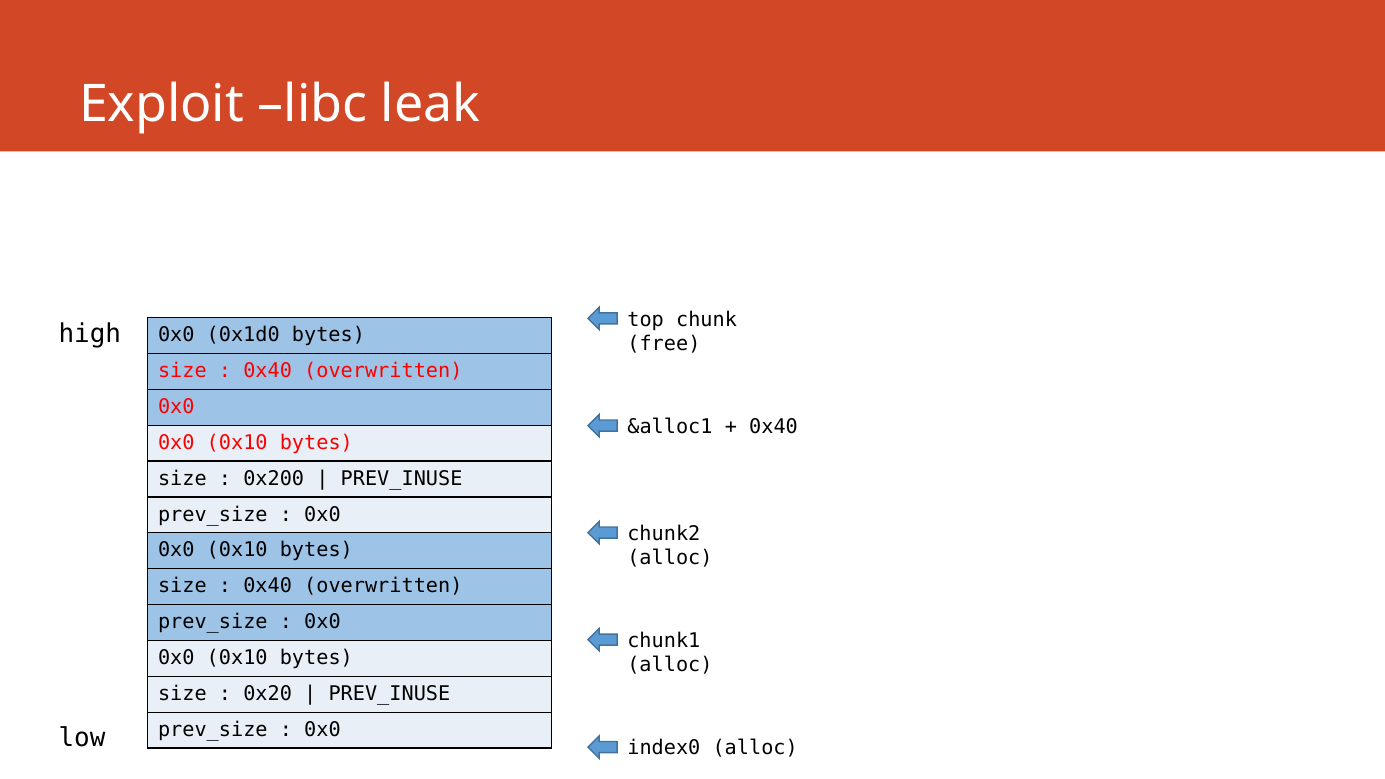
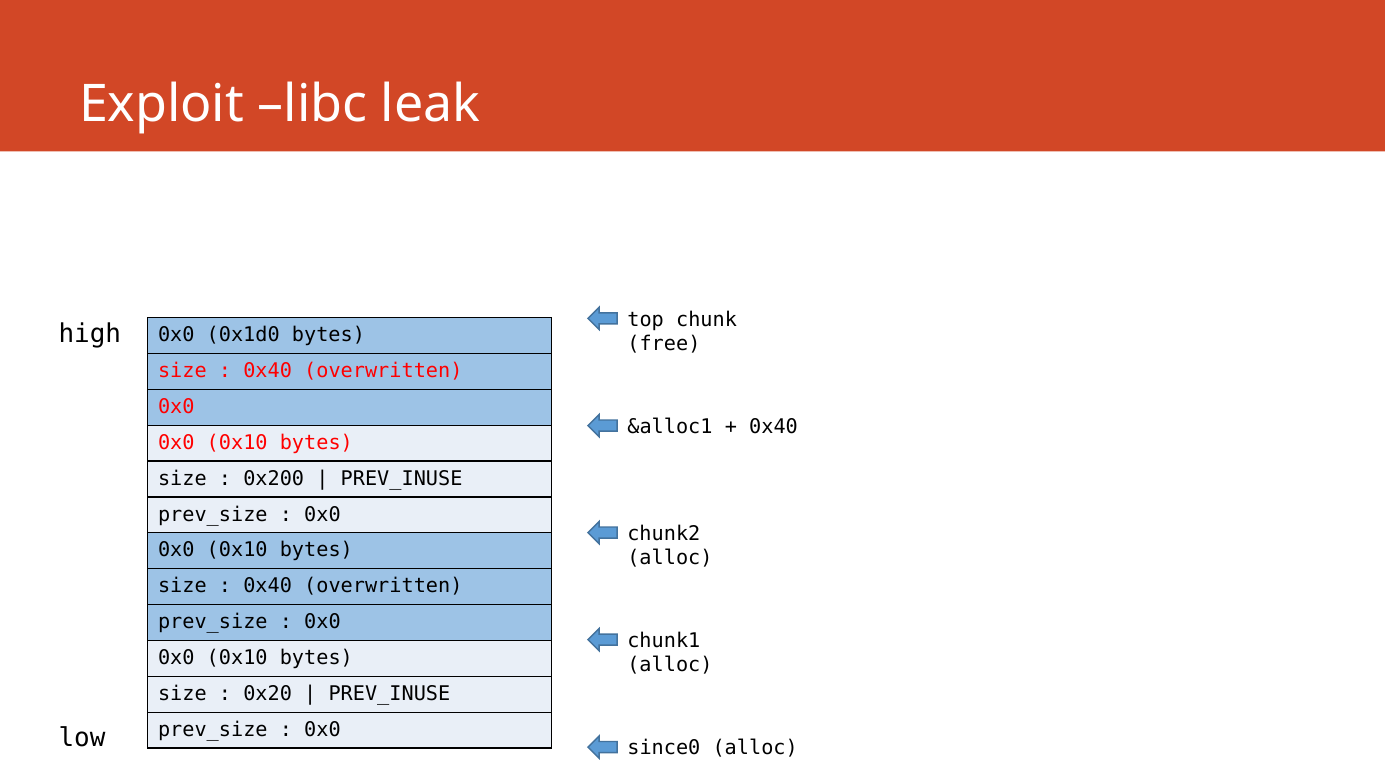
index0: index0 -> since0
